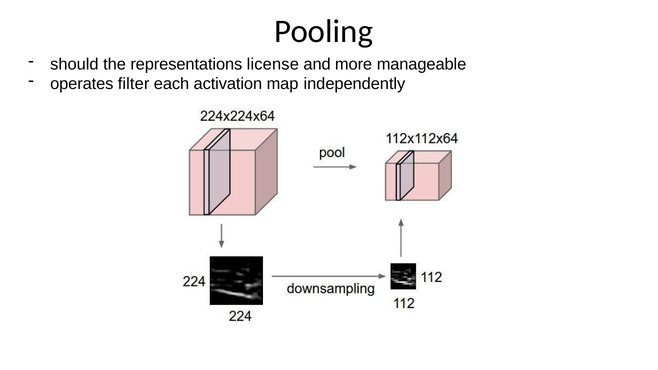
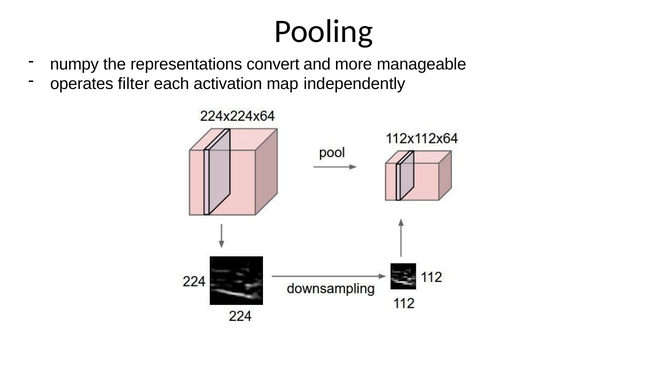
should: should -> numpy
license: license -> convert
